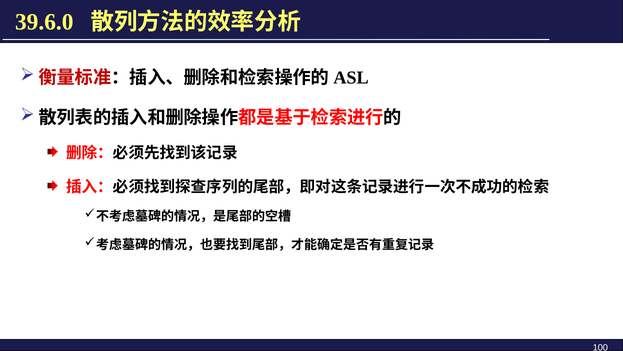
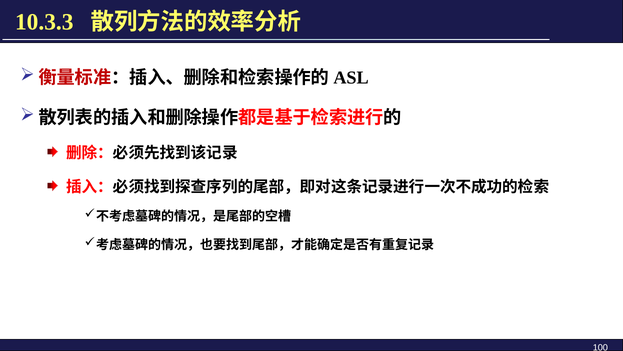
39.6.0: 39.6.0 -> 10.3.3
